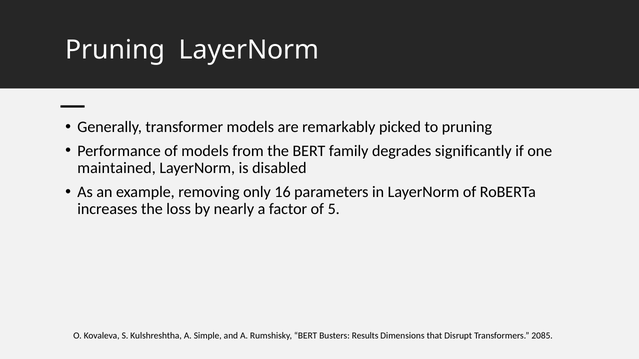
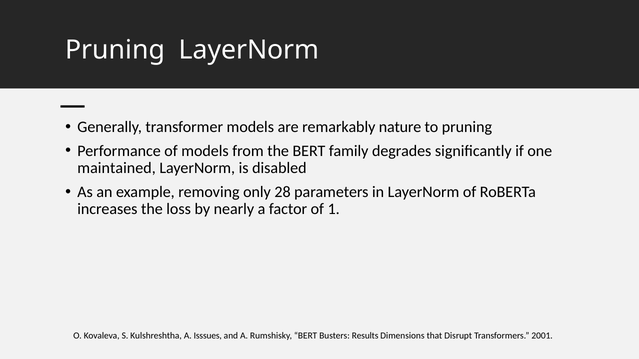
picked: picked -> nature
16: 16 -> 28
5: 5 -> 1
Simple: Simple -> Isssues
2085: 2085 -> 2001
